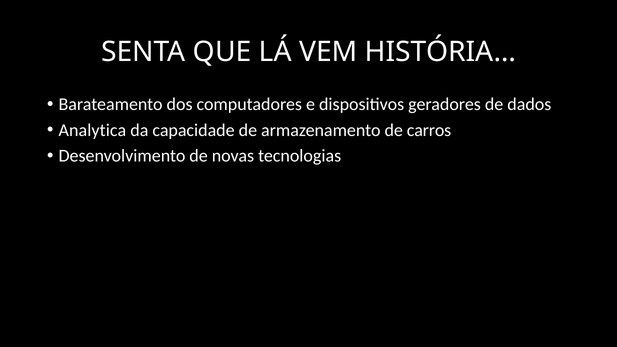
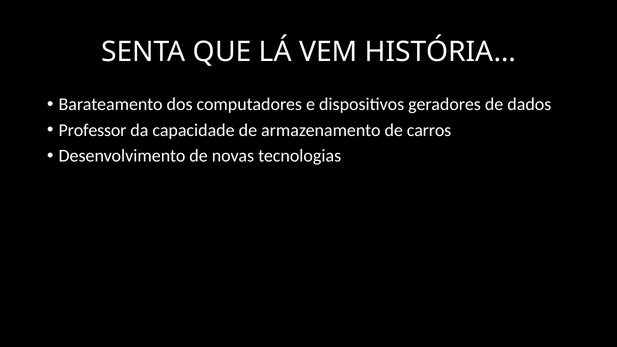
Analytica: Analytica -> Professor
